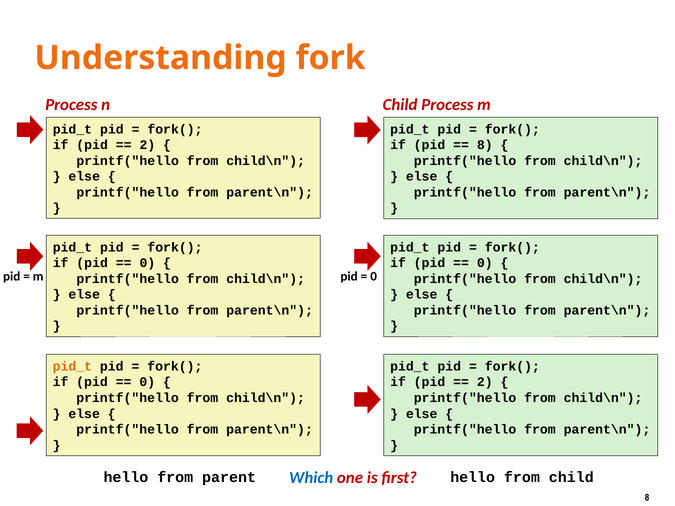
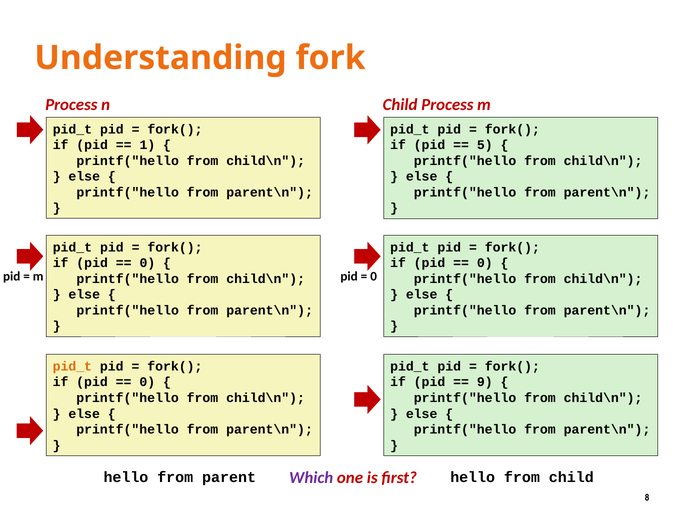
2 at (147, 145): 2 -> 1
8 at (485, 145): 8 -> 5
2 at (485, 382): 2 -> 9
Which colour: blue -> purple
